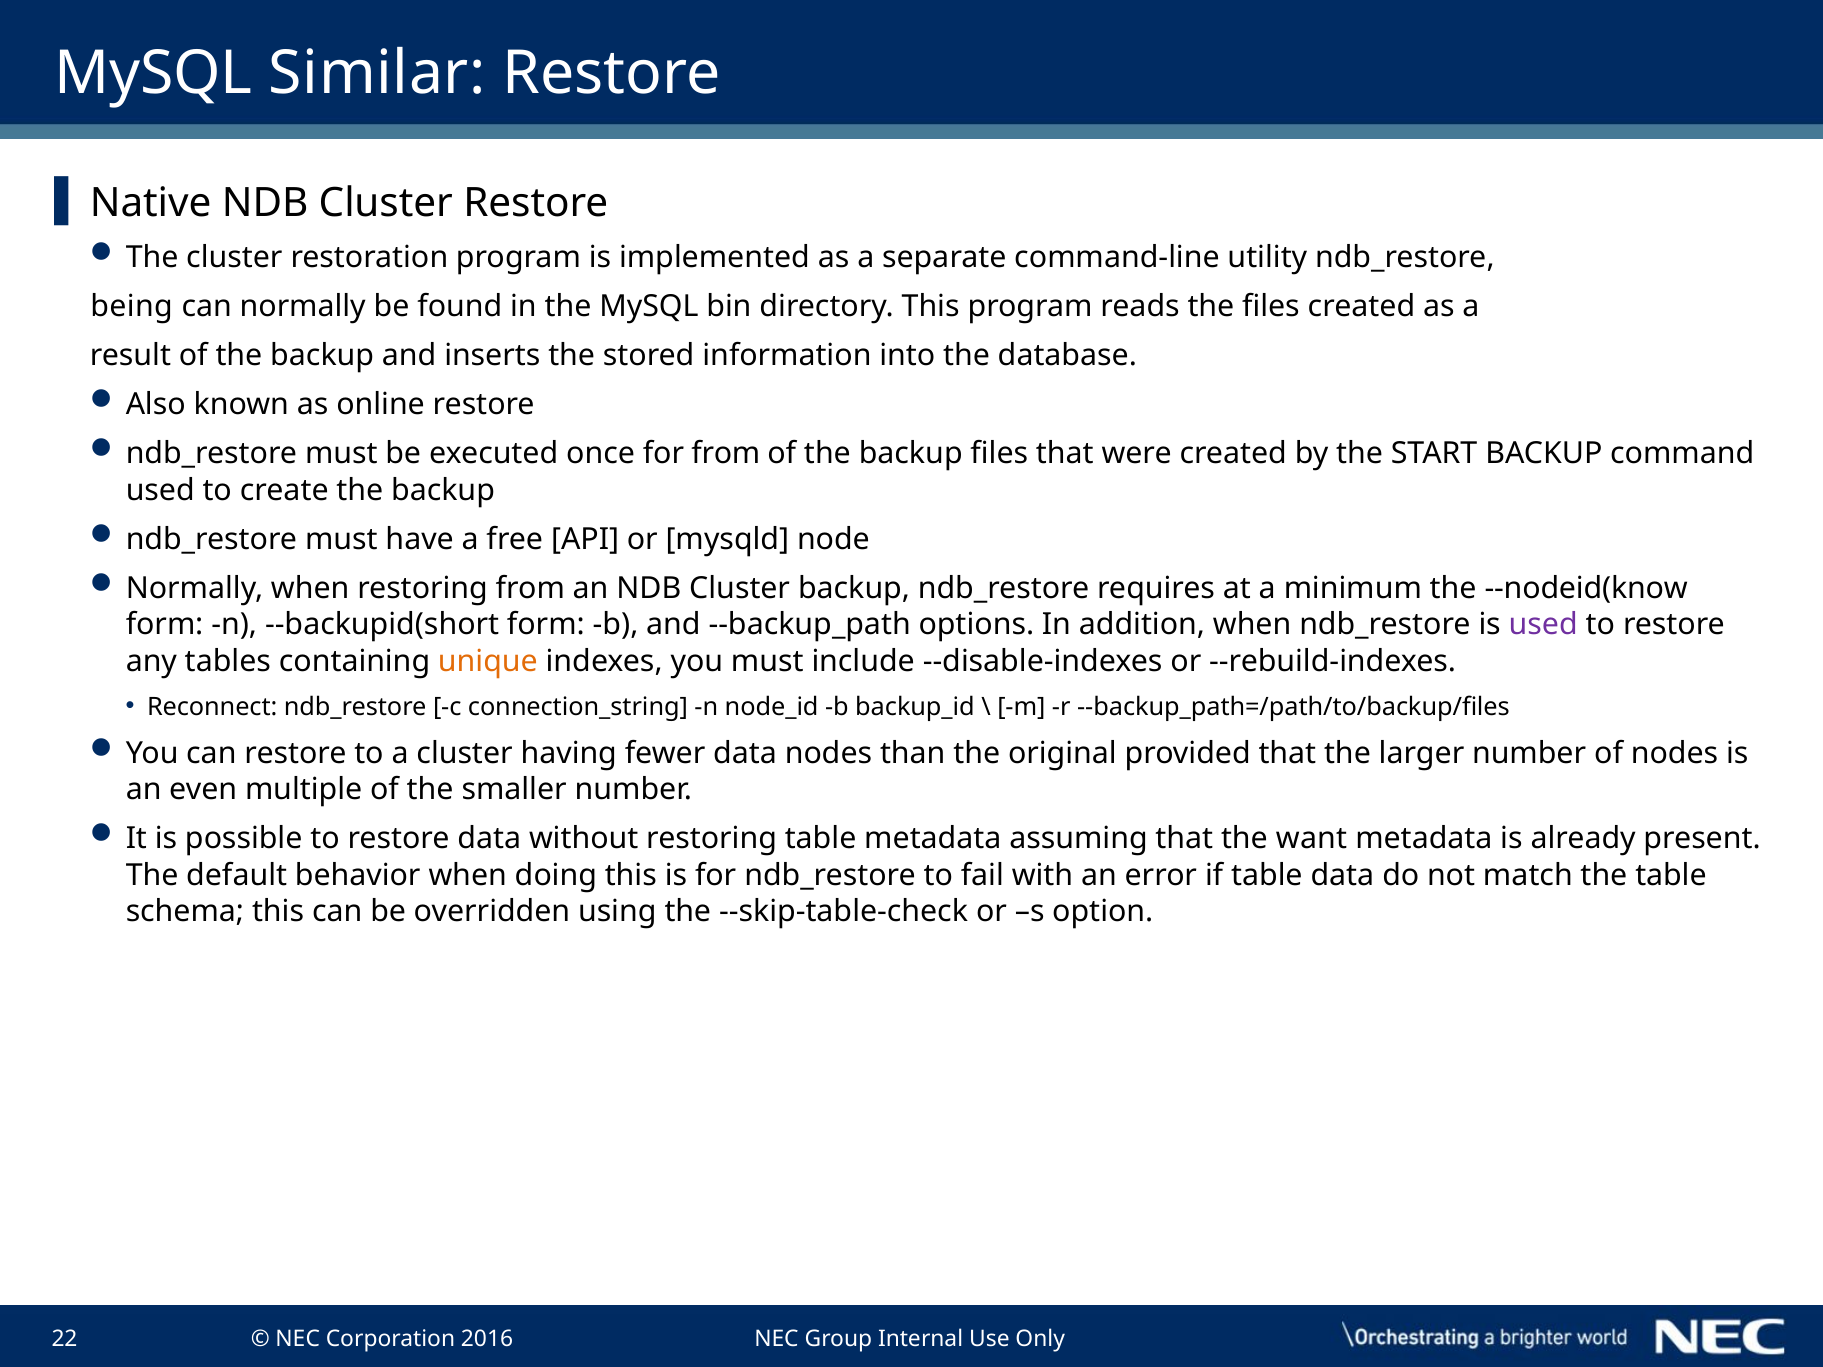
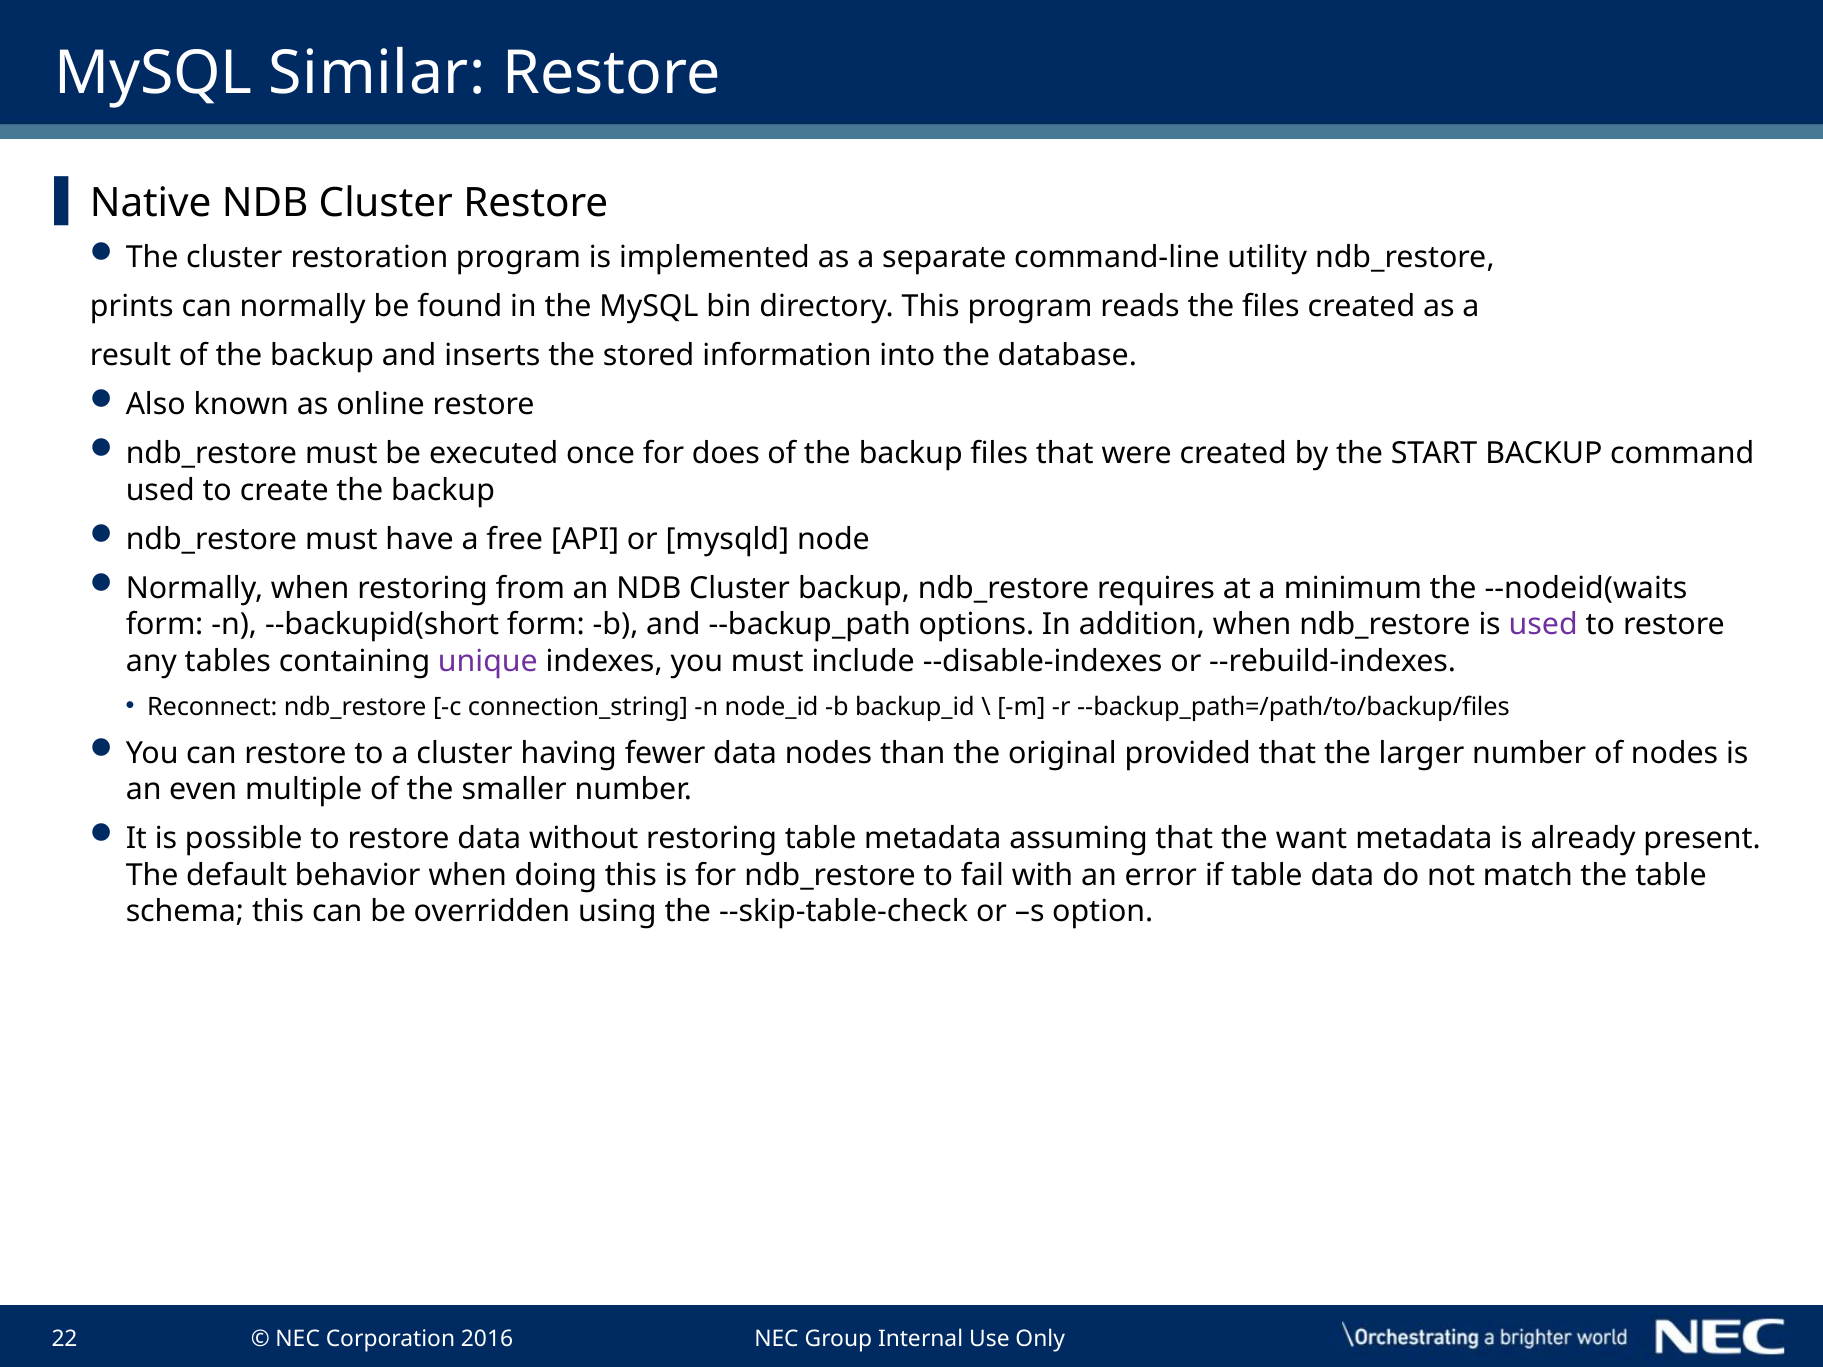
being: being -> prints
for from: from -> does
--nodeid(know: --nodeid(know -> --nodeid(waits
unique colour: orange -> purple
